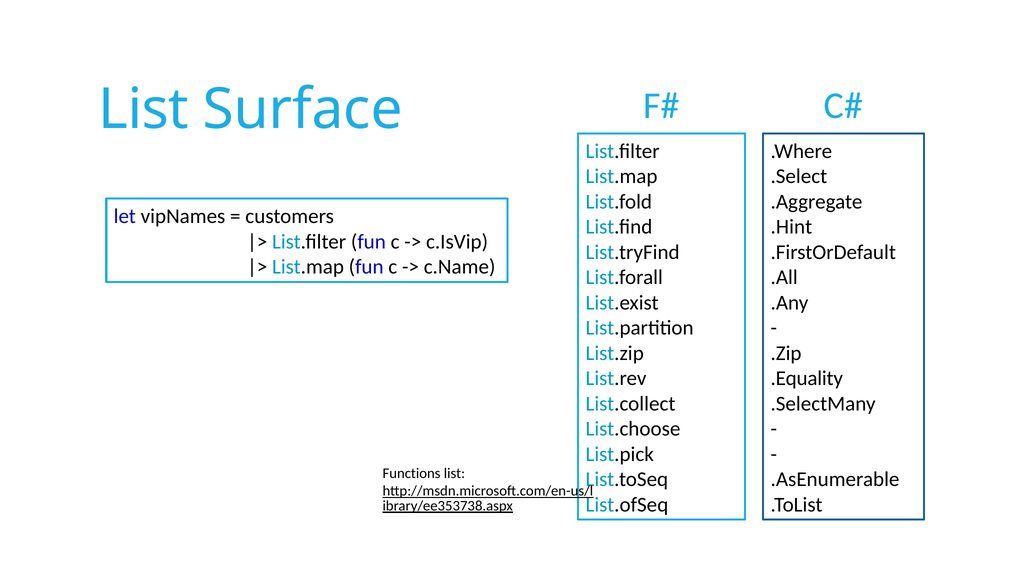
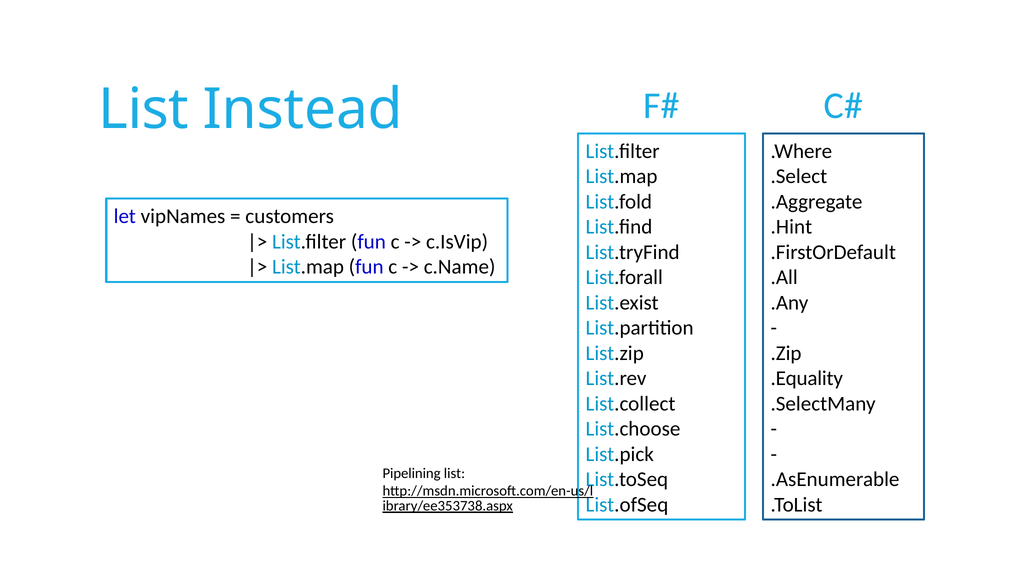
Surface: Surface -> Instead
Functions: Functions -> Pipelining
